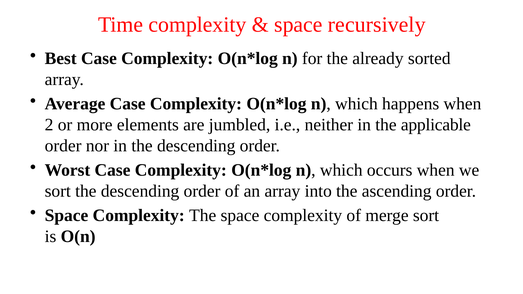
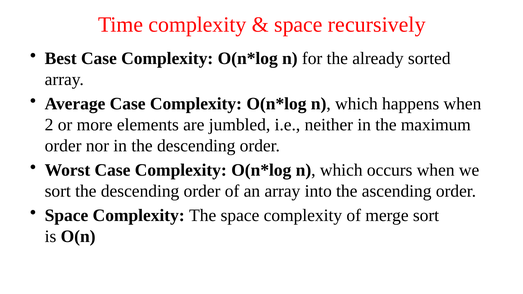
applicable: applicable -> maximum
